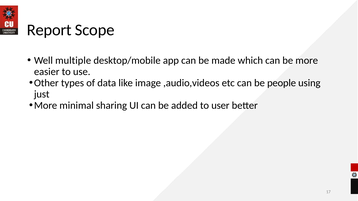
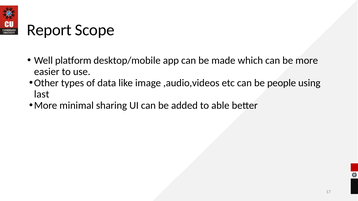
multiple: multiple -> platform
just: just -> last
user: user -> able
